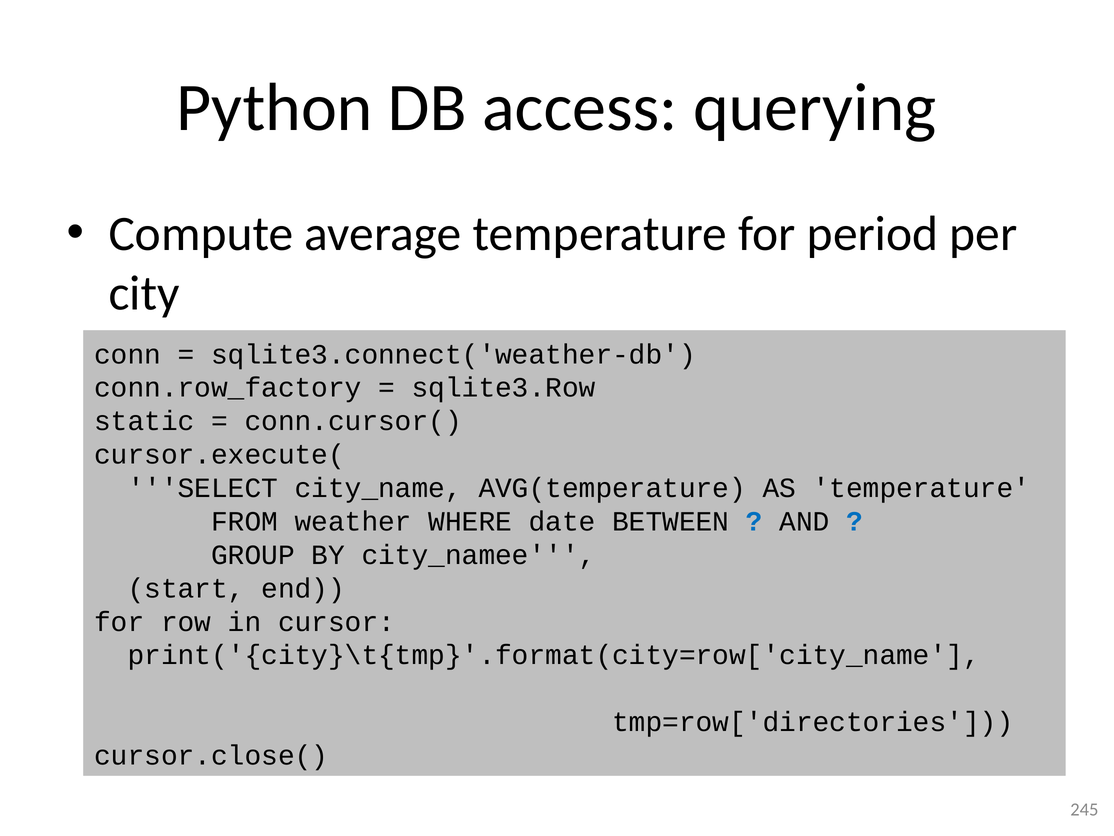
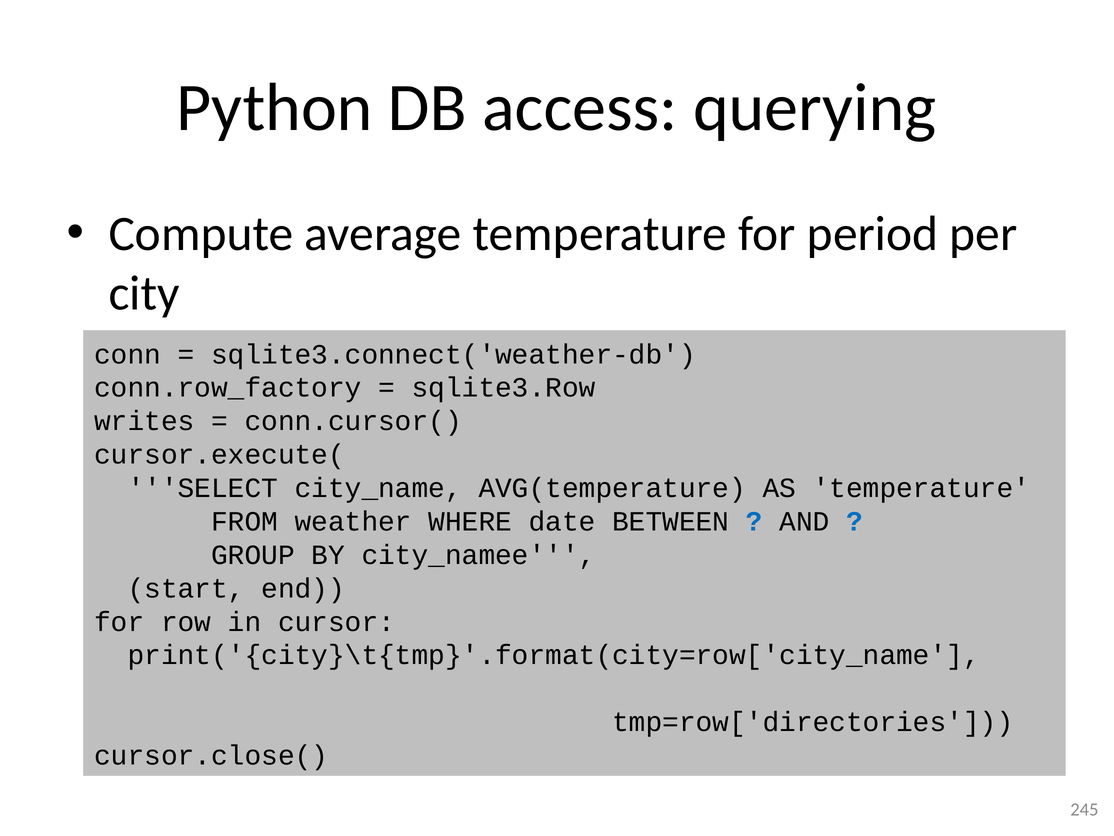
static: static -> writes
